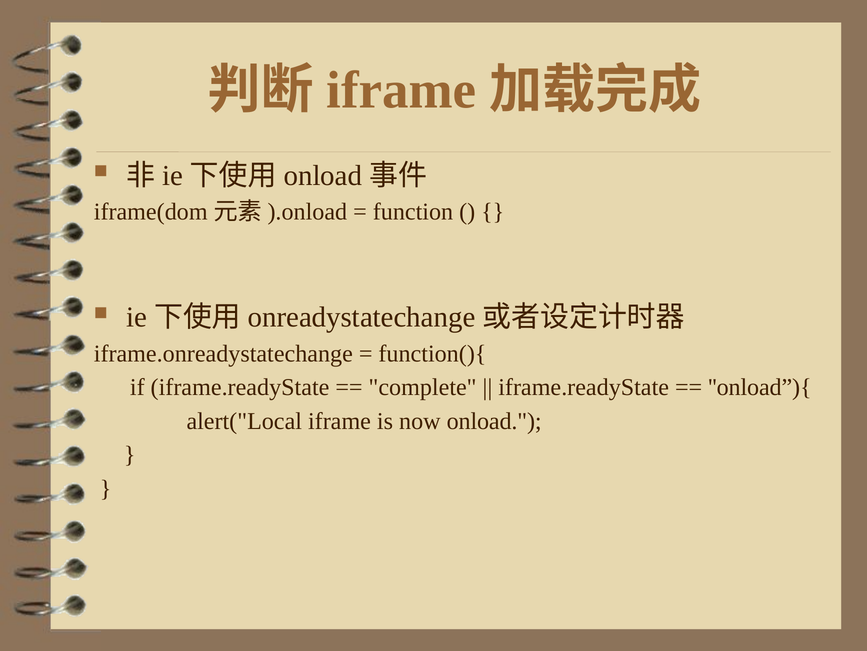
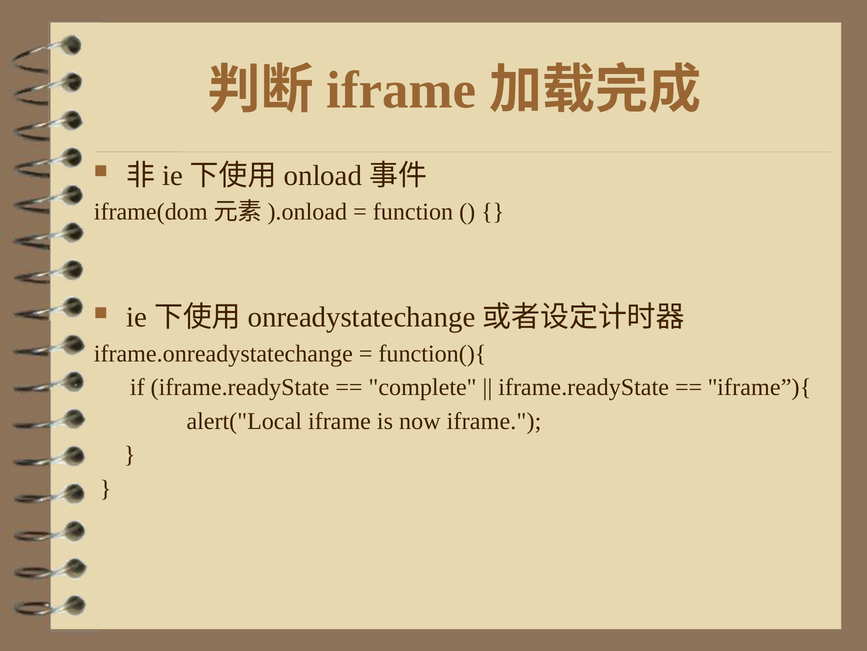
onload”){: onload”){ -> iframe”){
now onload: onload -> iframe
